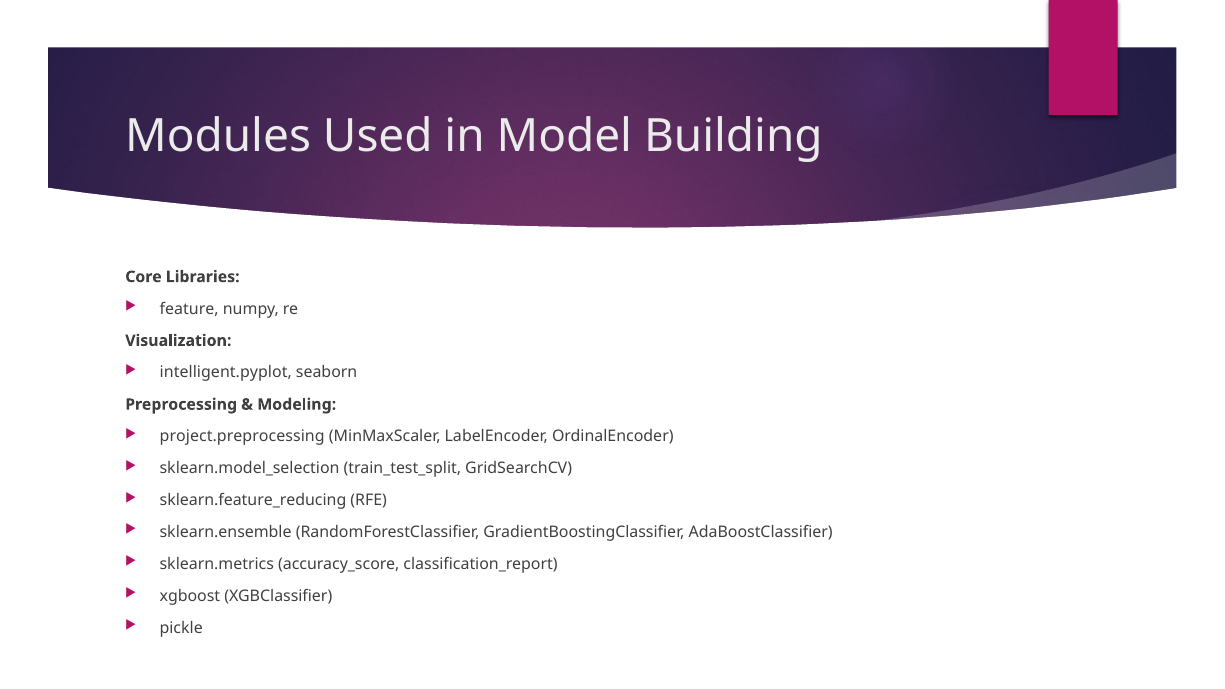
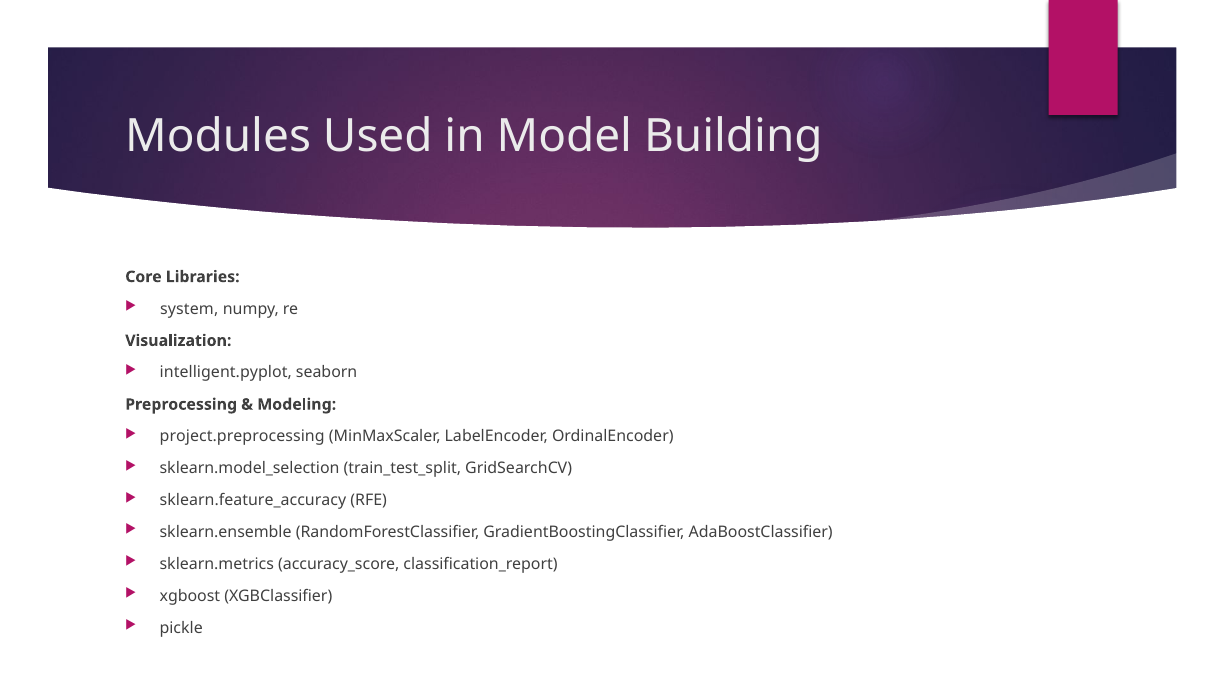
feature: feature -> system
sklearn.feature_reducing: sklearn.feature_reducing -> sklearn.feature_accuracy
